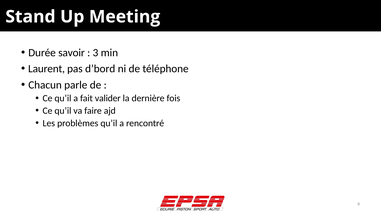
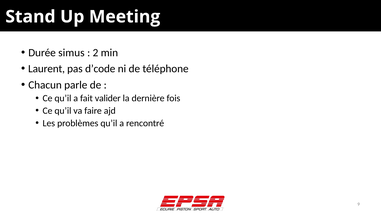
savoir: savoir -> simus
3: 3 -> 2
d’bord: d’bord -> d’code
